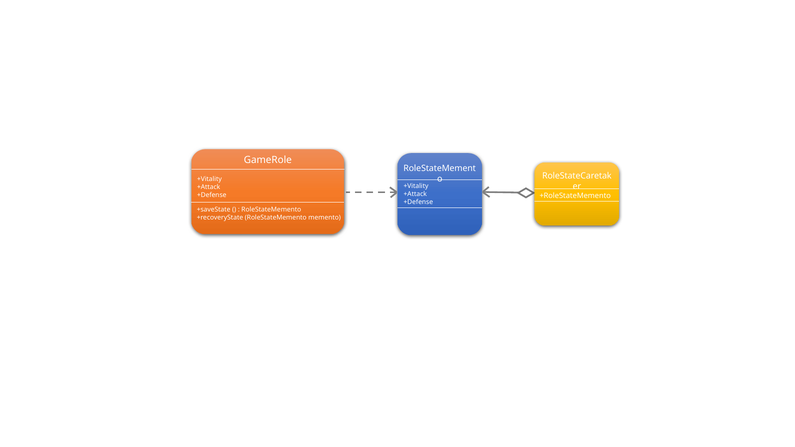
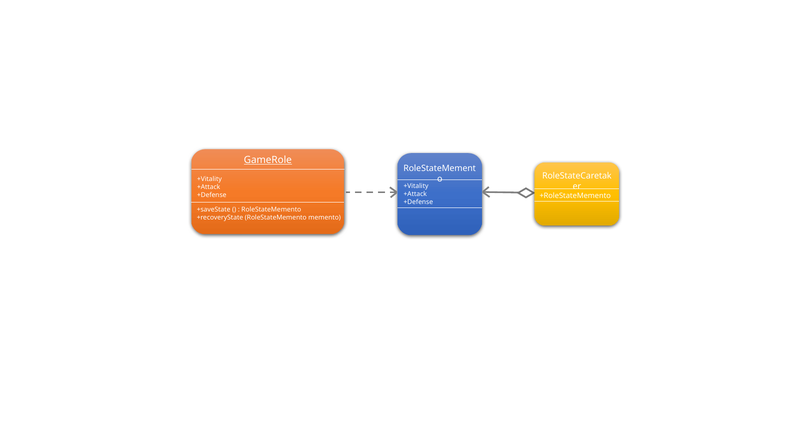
GameRole underline: none -> present
